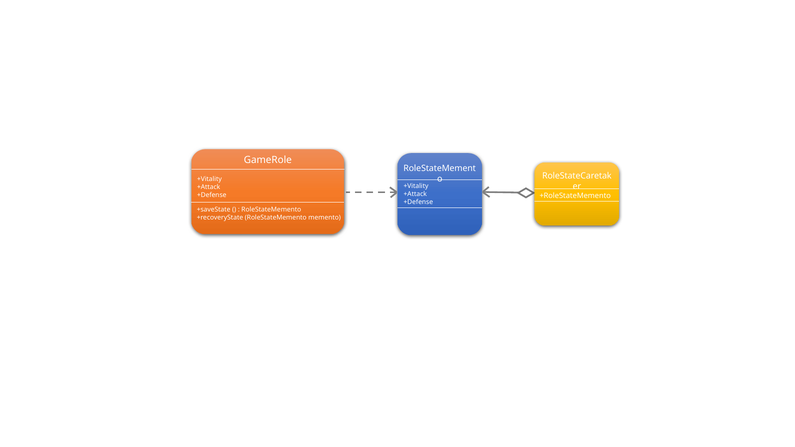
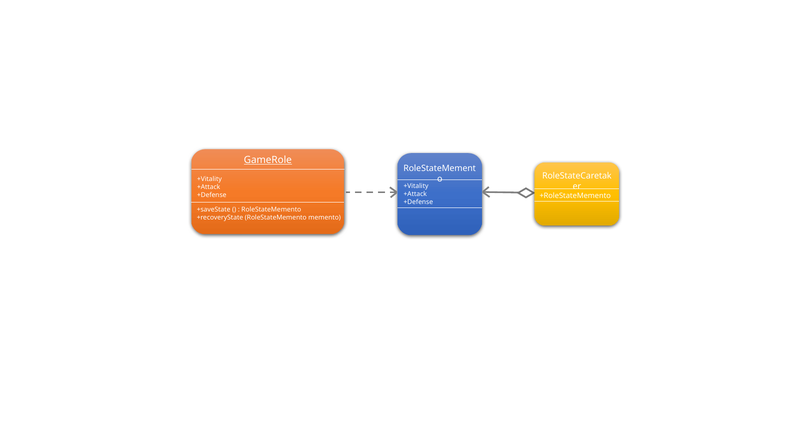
GameRole underline: none -> present
